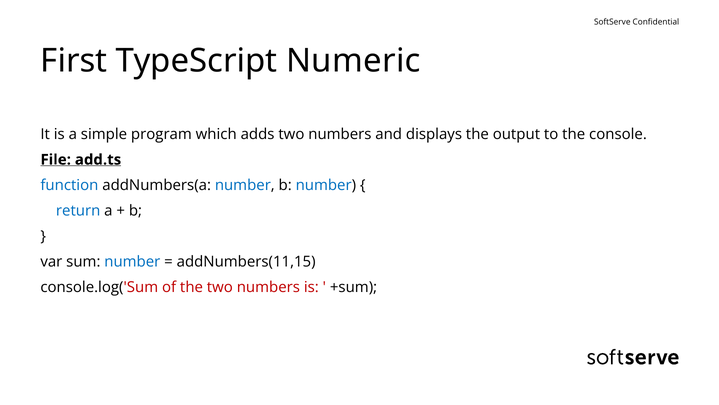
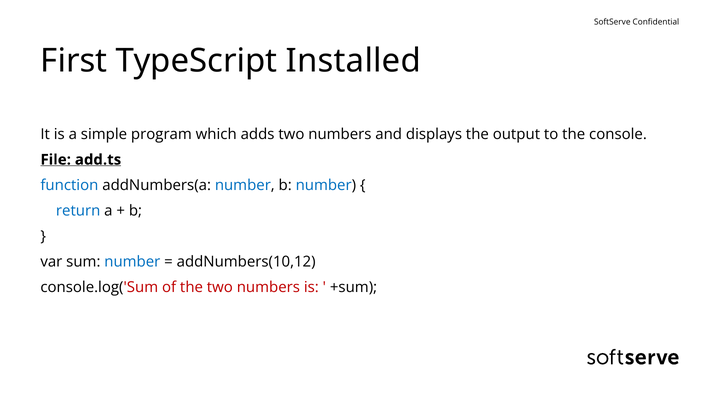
Numeric: Numeric -> Installed
addNumbers(11,15: addNumbers(11,15 -> addNumbers(10,12
